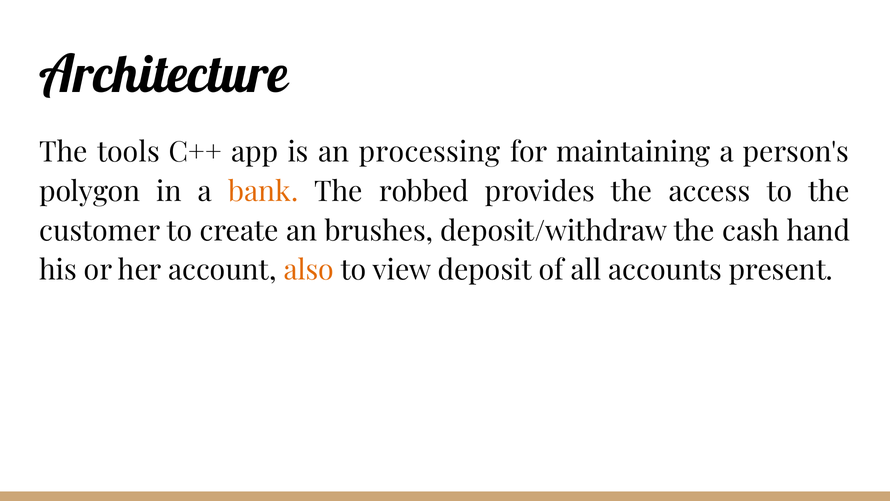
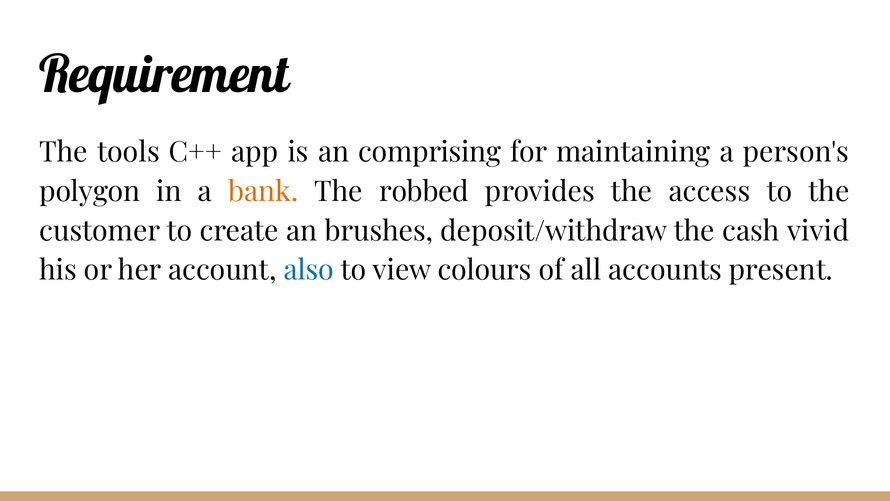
Architecture: Architecture -> Requirement
processing: processing -> comprising
hand: hand -> vivid
also colour: orange -> blue
deposit: deposit -> colours
